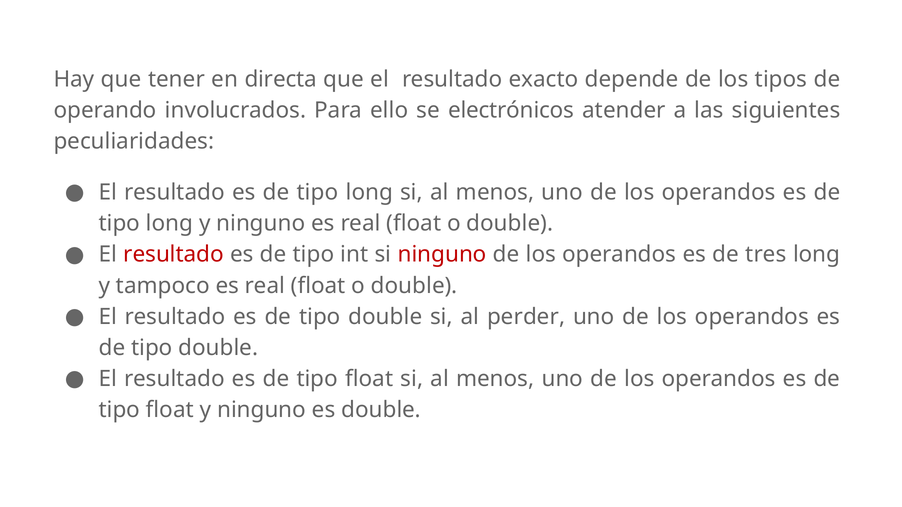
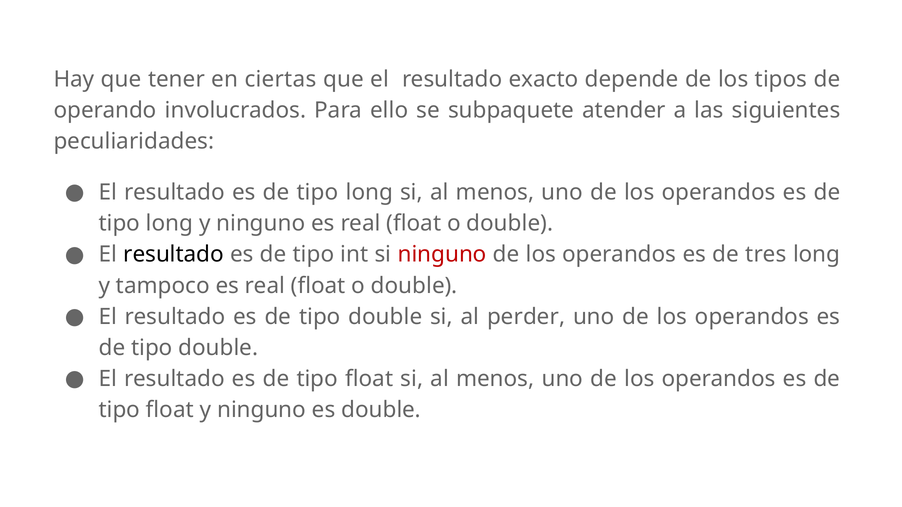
directa: directa -> ciertas
electrónicos: electrónicos -> subpaquete
resultado at (174, 255) colour: red -> black
